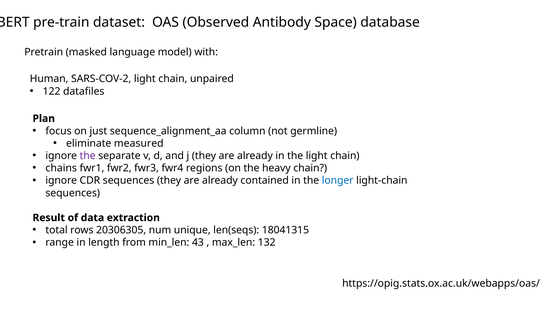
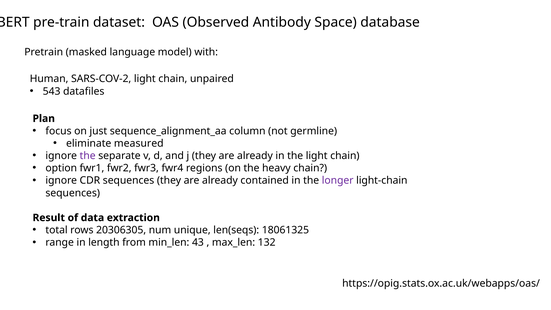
122: 122 -> 543
chains: chains -> option
longer colour: blue -> purple
18041315: 18041315 -> 18061325
